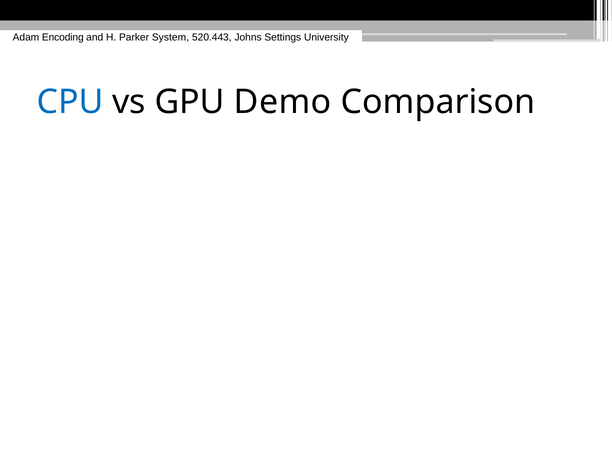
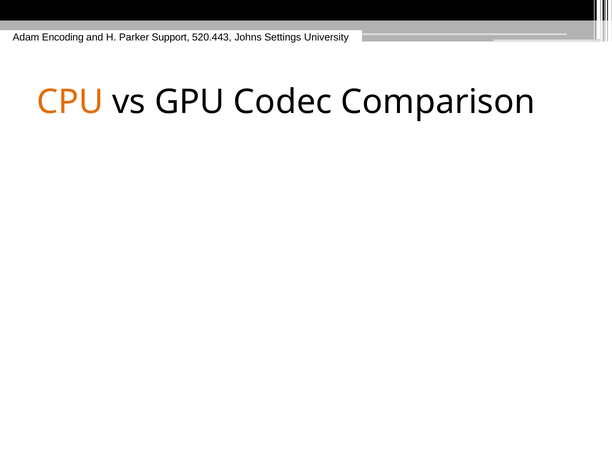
System: System -> Support
CPU colour: blue -> orange
Demo: Demo -> Codec
